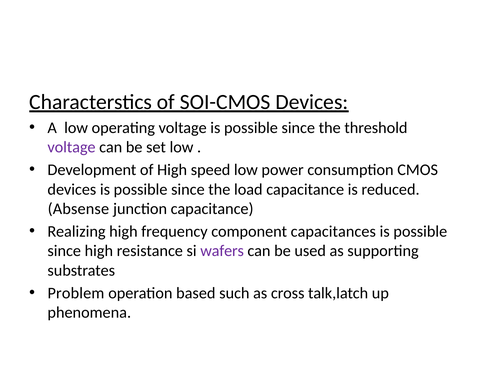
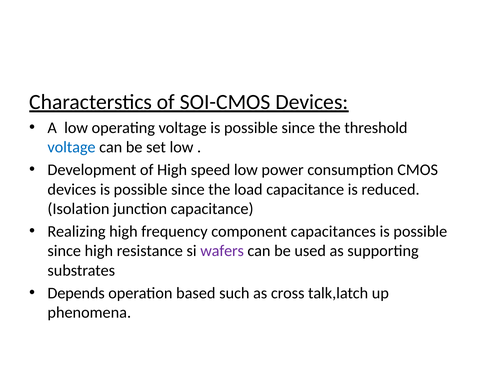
voltage at (72, 147) colour: purple -> blue
Absense: Absense -> Isolation
Problem: Problem -> Depends
